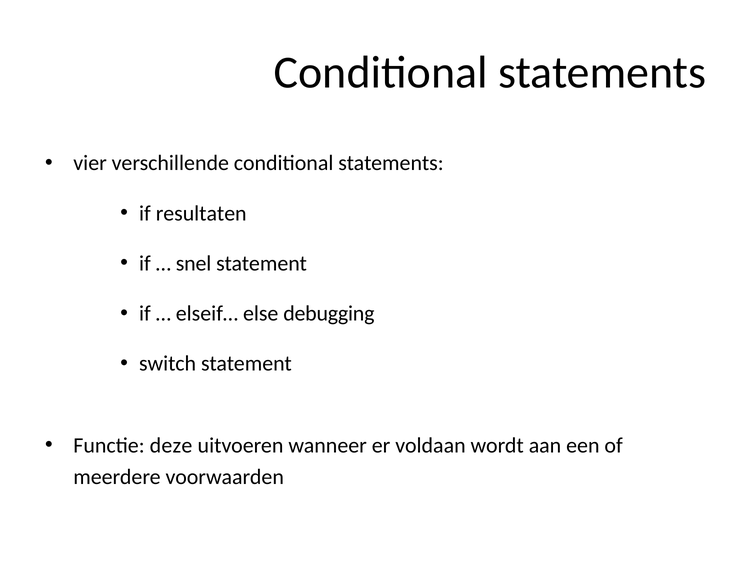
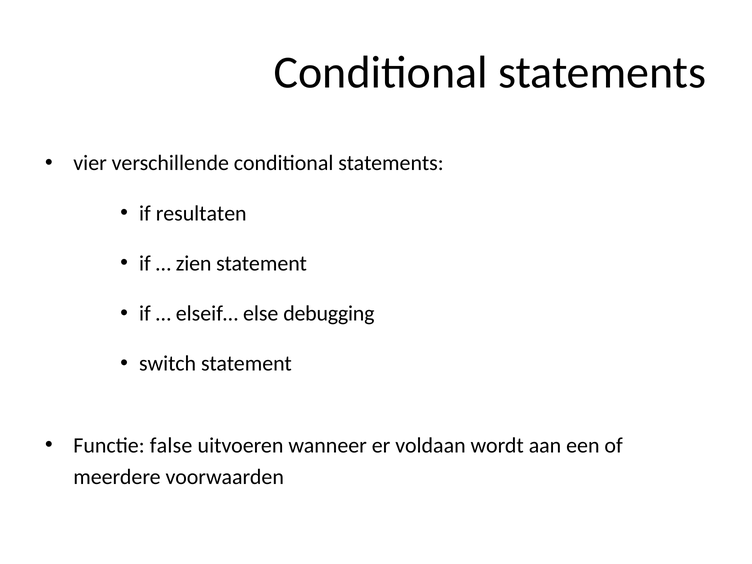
snel: snel -> zien
deze: deze -> false
